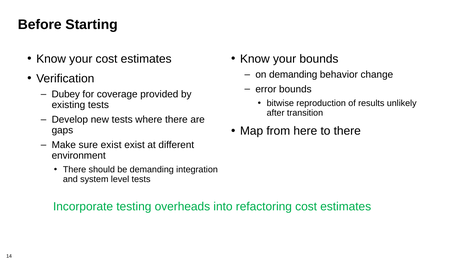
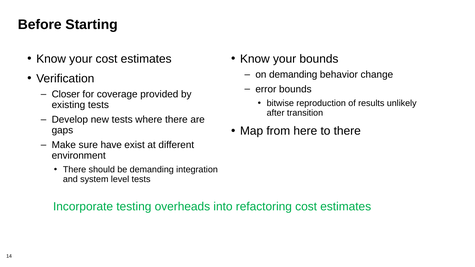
Dubey: Dubey -> Closer
sure exist: exist -> have
